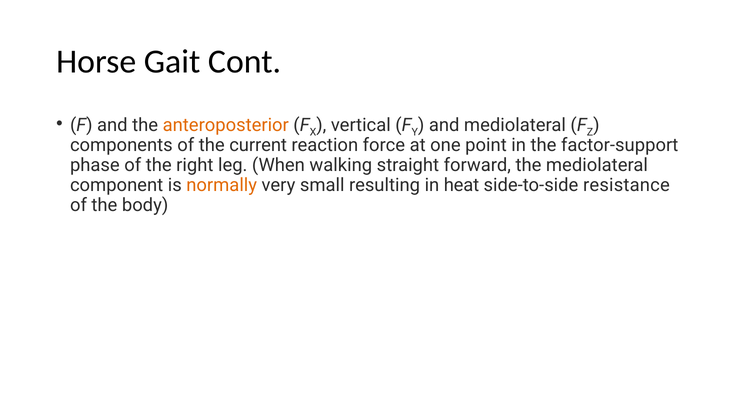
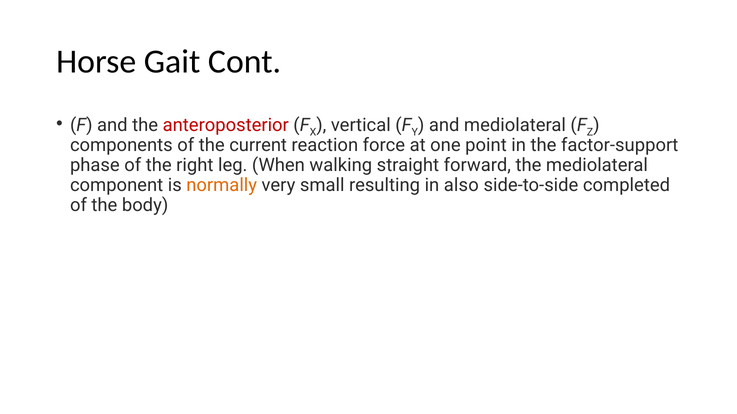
anteroposterior colour: orange -> red
heat: heat -> also
resistance: resistance -> completed
